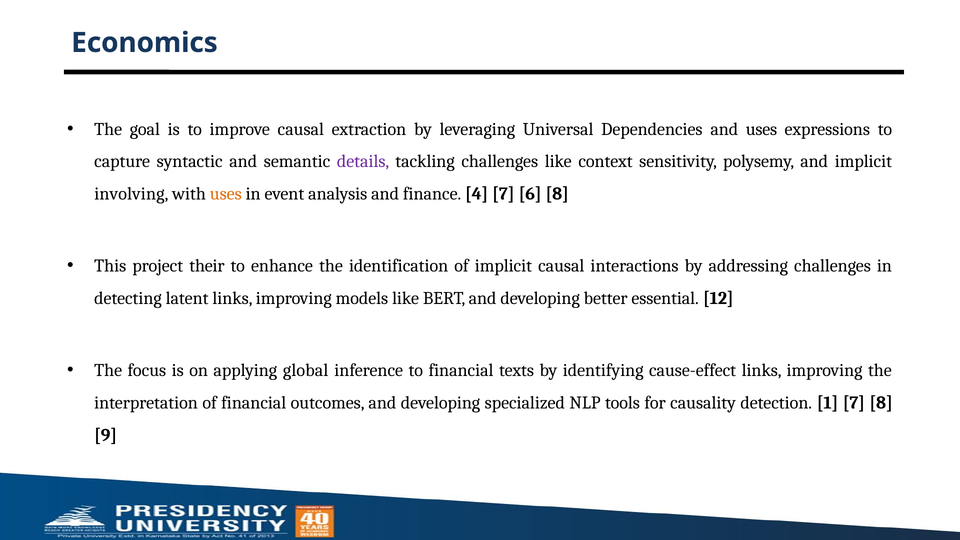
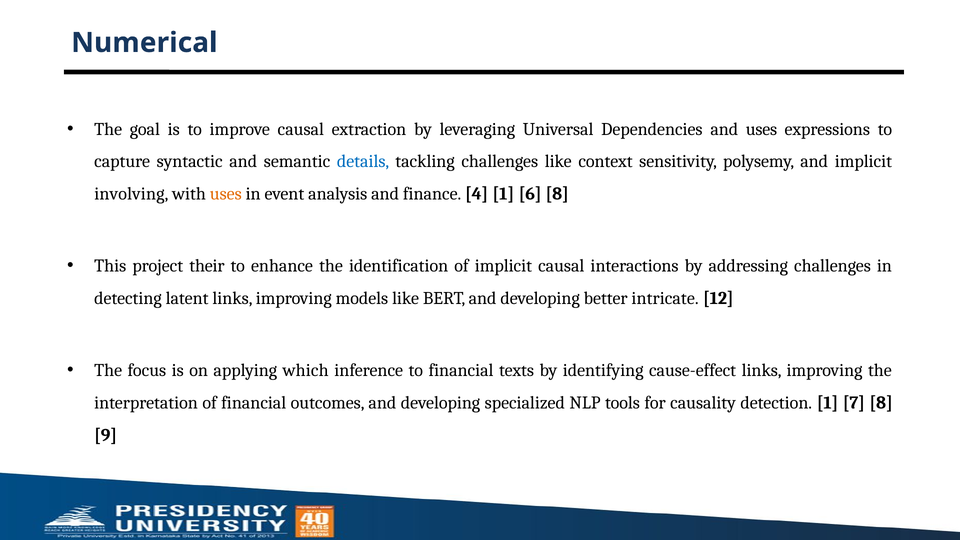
Economics: Economics -> Numerical
details colour: purple -> blue
4 7: 7 -> 1
essential: essential -> intricate
global: global -> which
